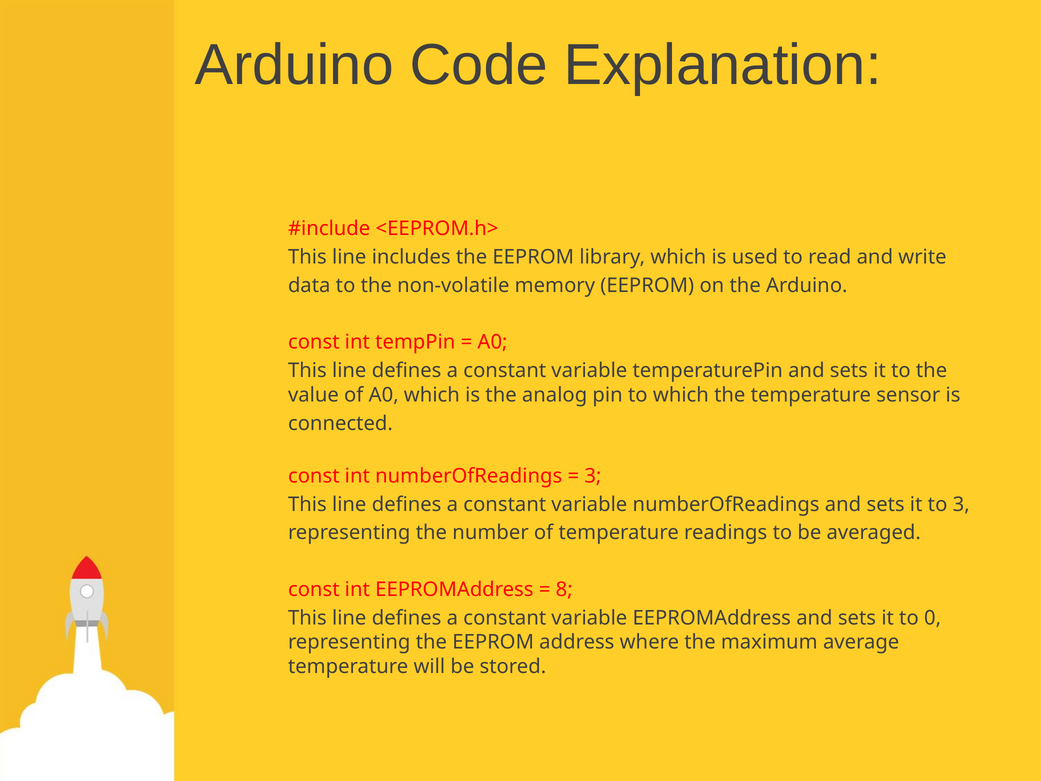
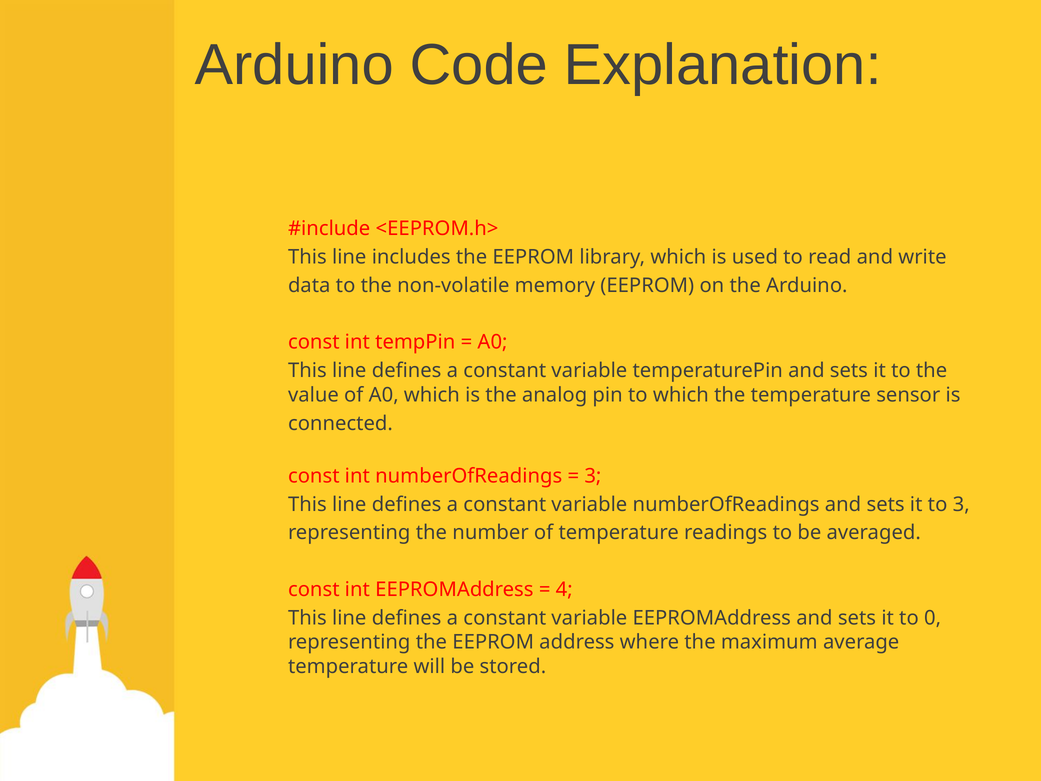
8: 8 -> 4
